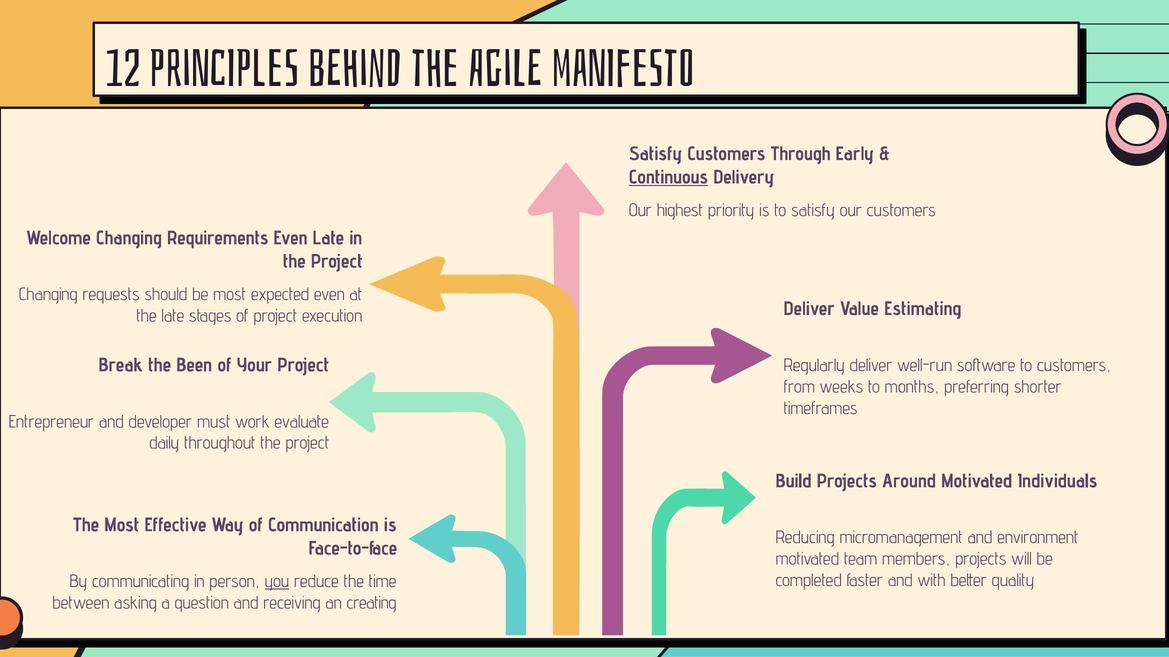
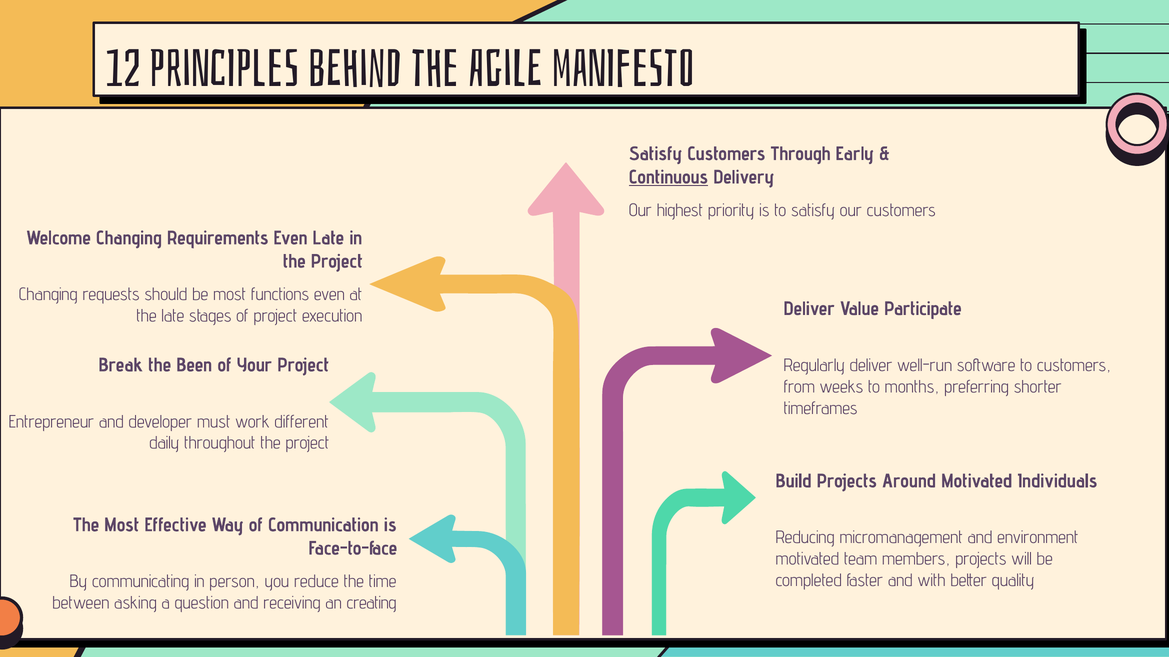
expected: expected -> functions
Estimating: Estimating -> Participate
evaluate: evaluate -> different
you underline: present -> none
